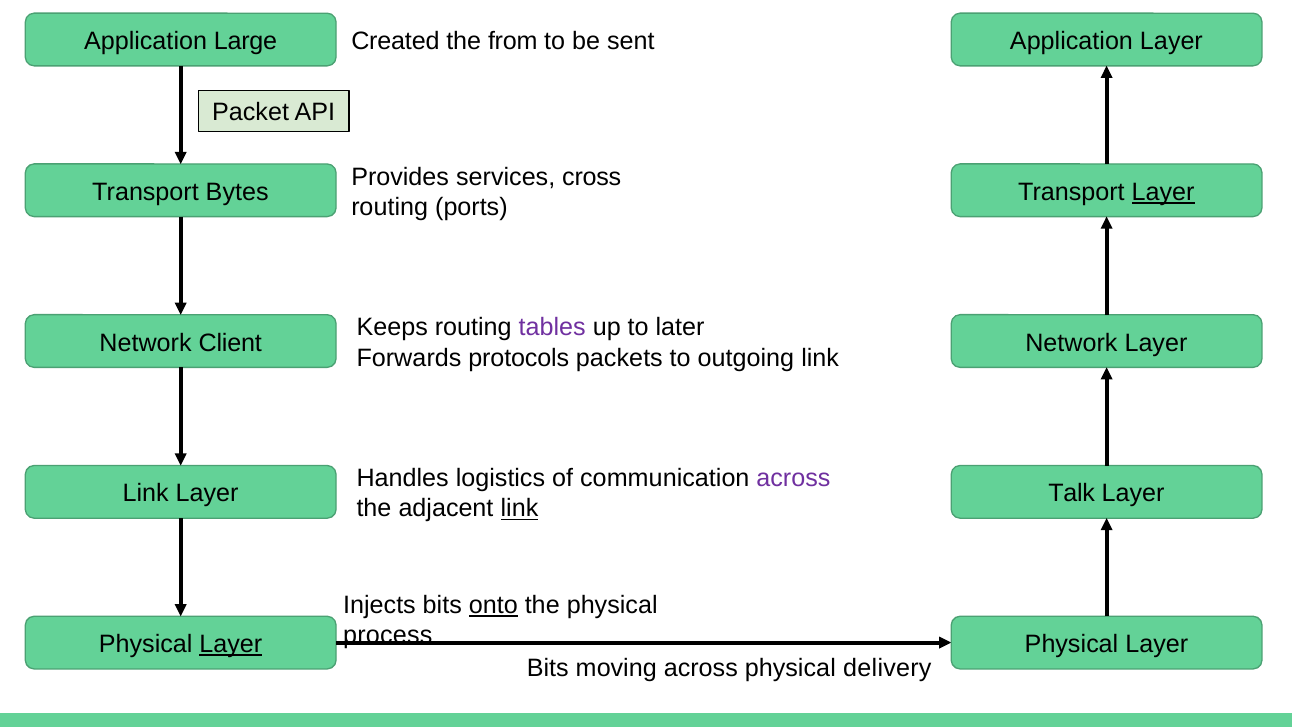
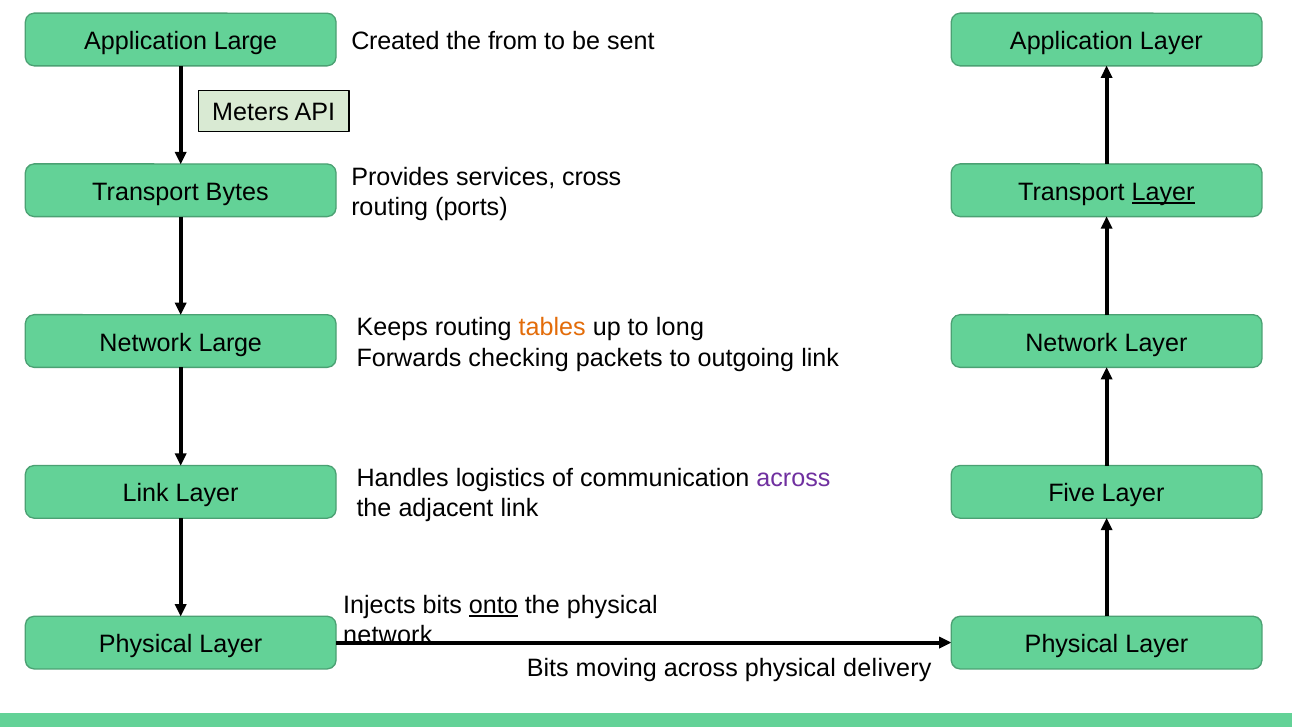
Packet: Packet -> Meters
tables colour: purple -> orange
later: later -> long
Network Client: Client -> Large
protocols: protocols -> checking
Talk: Talk -> Five
link at (519, 508) underline: present -> none
process at (388, 635): process -> network
Layer at (231, 644) underline: present -> none
